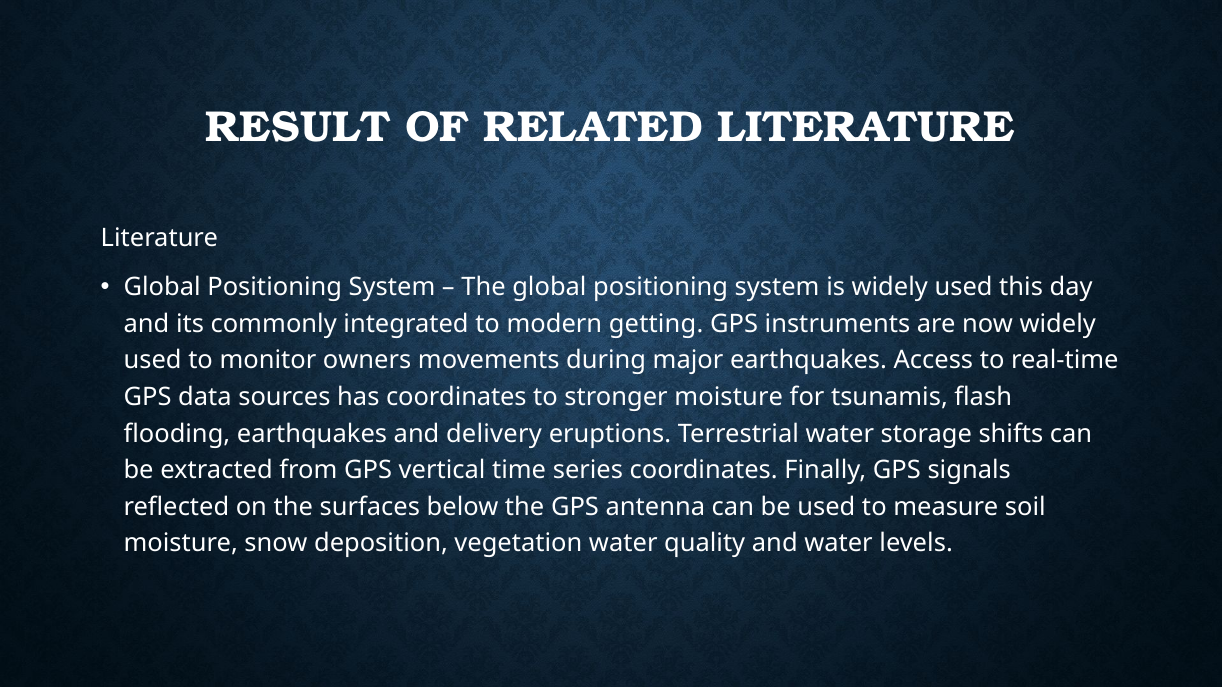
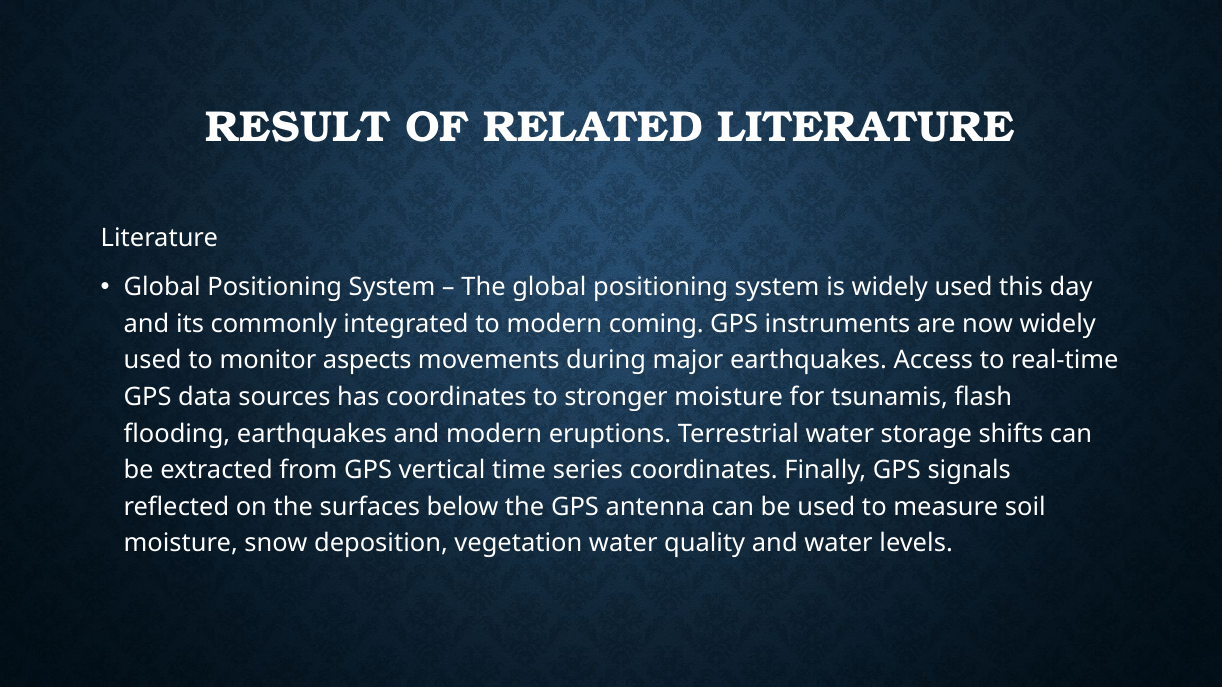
getting: getting -> coming
owners: owners -> aspects
and delivery: delivery -> modern
